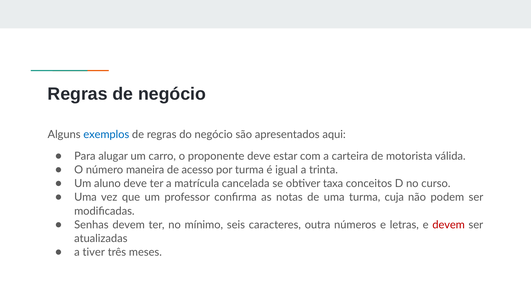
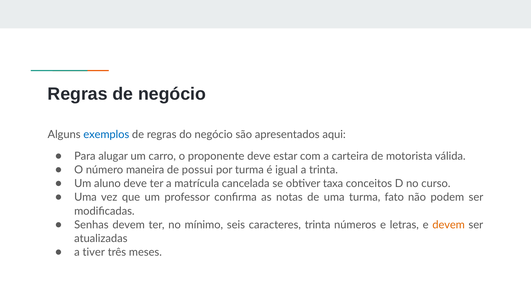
acesso: acesso -> possui
cuja: cuja -> fato
caracteres outra: outra -> trinta
devem at (449, 225) colour: red -> orange
